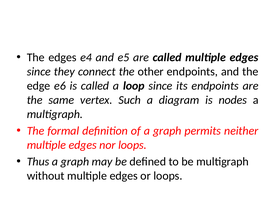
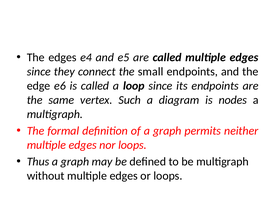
other: other -> small
